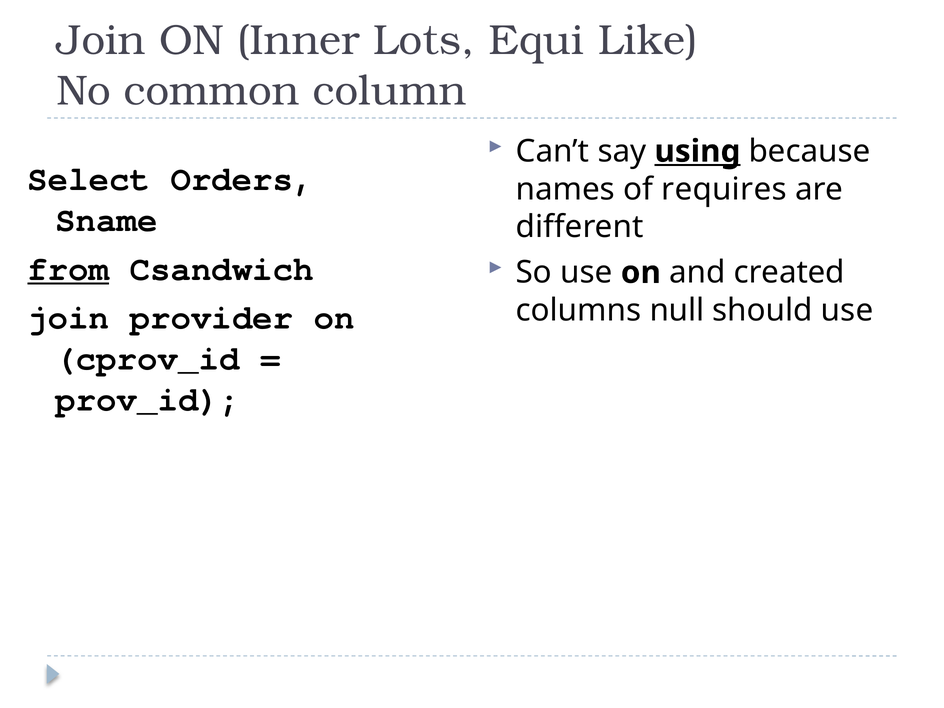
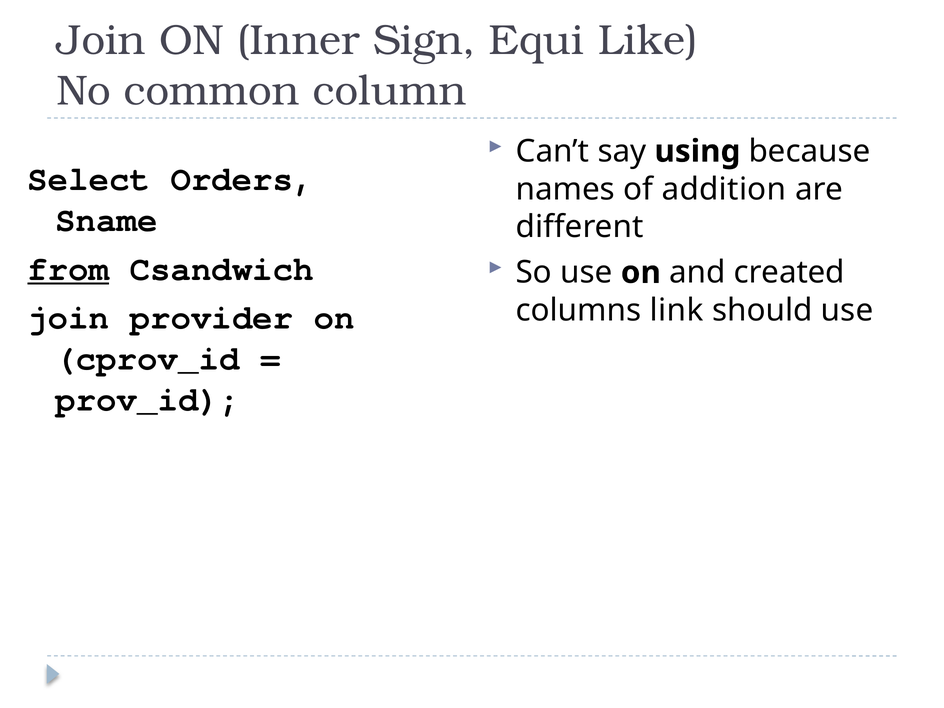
Lots: Lots -> Sign
using underline: present -> none
requires: requires -> addition
null: null -> link
